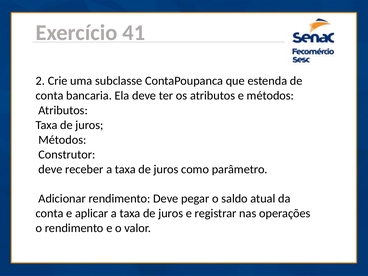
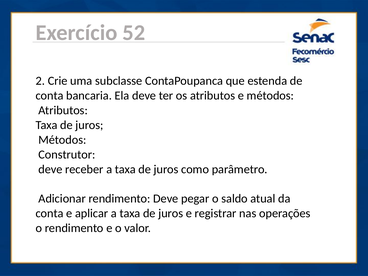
41: 41 -> 52
